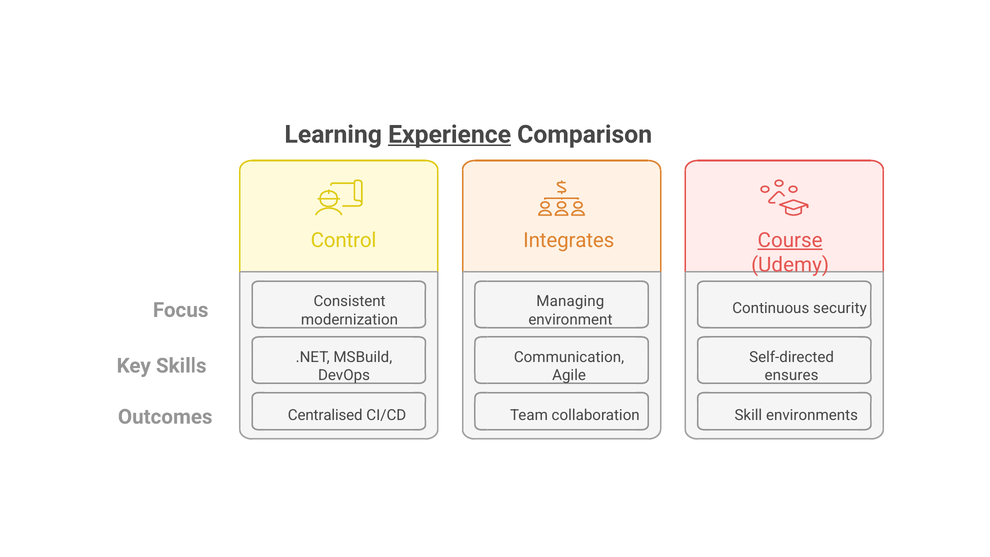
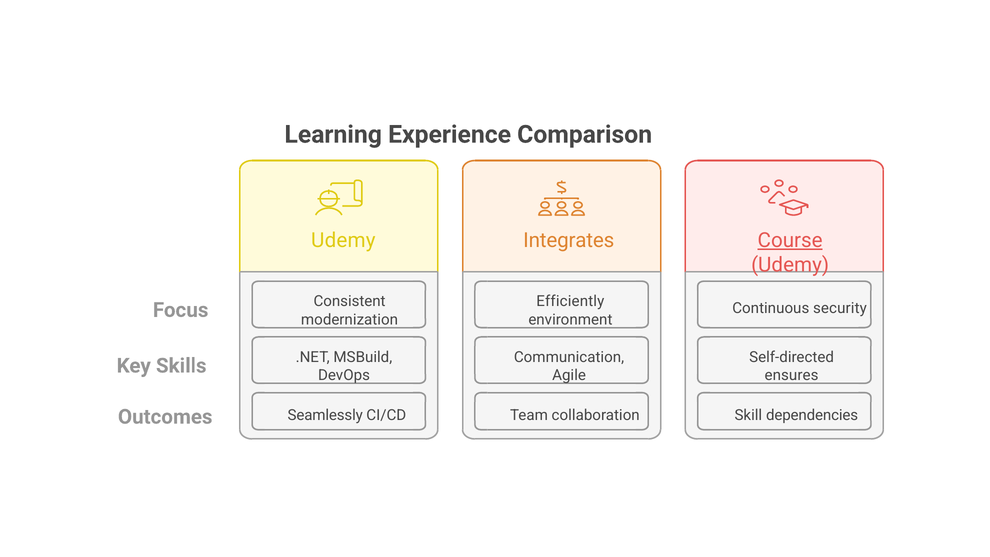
Experience underline: present -> none
Control at (344, 240): Control -> Udemy
Managing: Managing -> Efficiently
Centralised: Centralised -> Seamlessly
environments: environments -> dependencies
